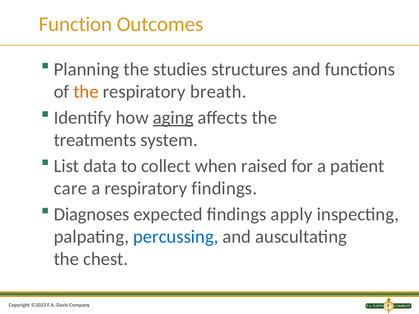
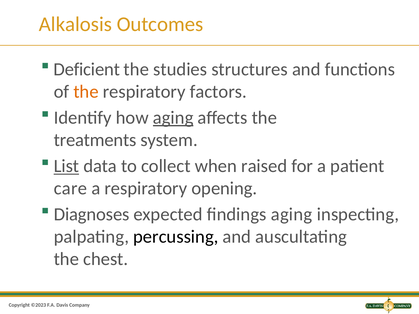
Function: Function -> Alkalosis
Planning: Planning -> Deficient
breath: breath -> factors
List underline: none -> present
respiratory findings: findings -> opening
findings apply: apply -> aging
percussing colour: blue -> black
